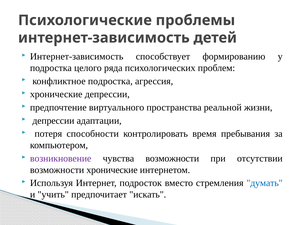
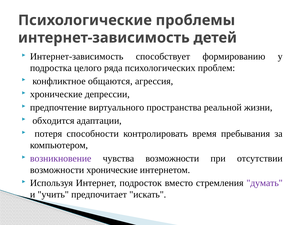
конфликтное подростка: подростка -> общаются
депрессии at (53, 121): депрессии -> обходится
думать colour: blue -> purple
